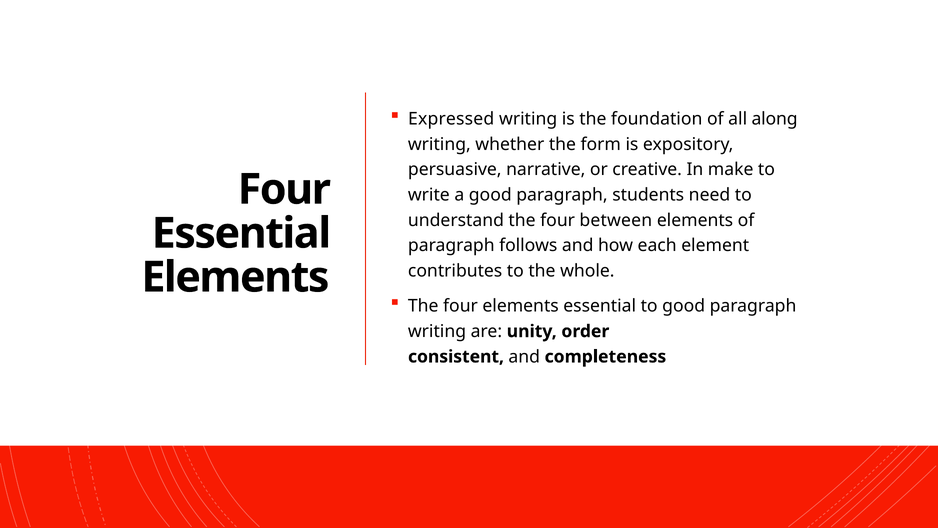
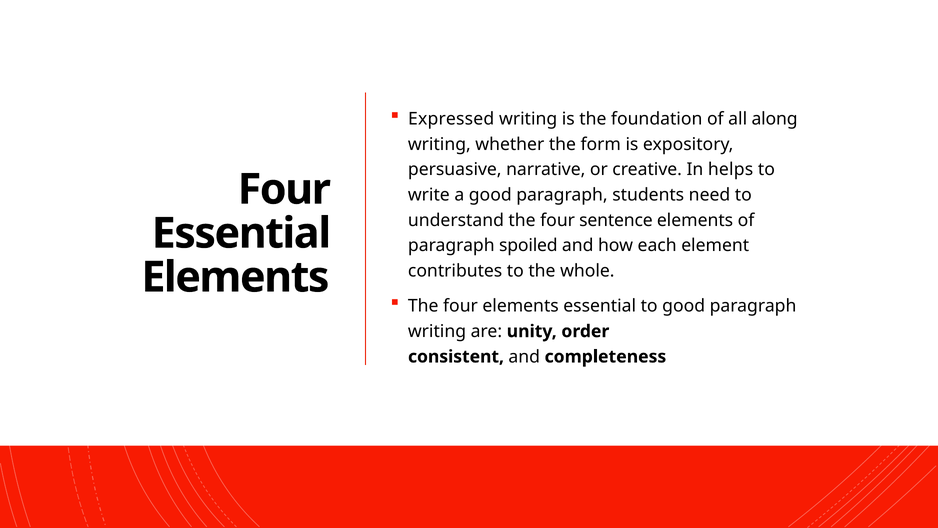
make: make -> helps
between: between -> sentence
follows: follows -> spoiled
